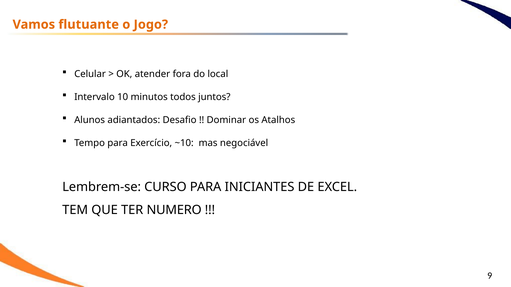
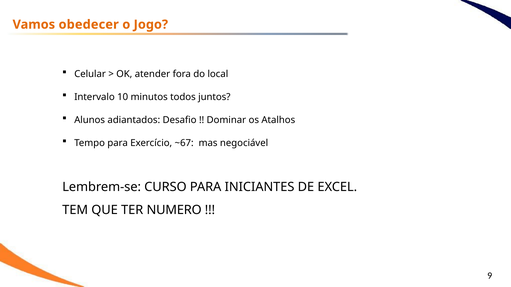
flutuante: flutuante -> obedecer
~10: ~10 -> ~67
